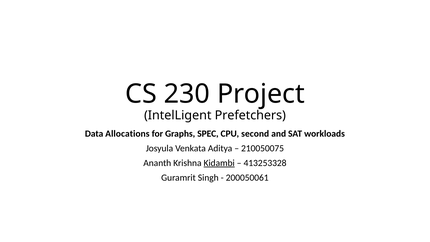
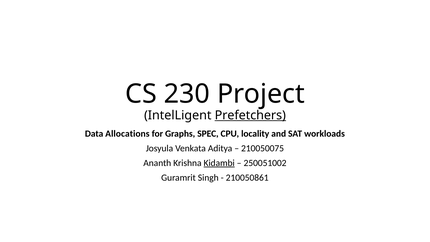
Prefetchers underline: none -> present
second: second -> locality
413253328: 413253328 -> 250051002
200050061: 200050061 -> 210050861
